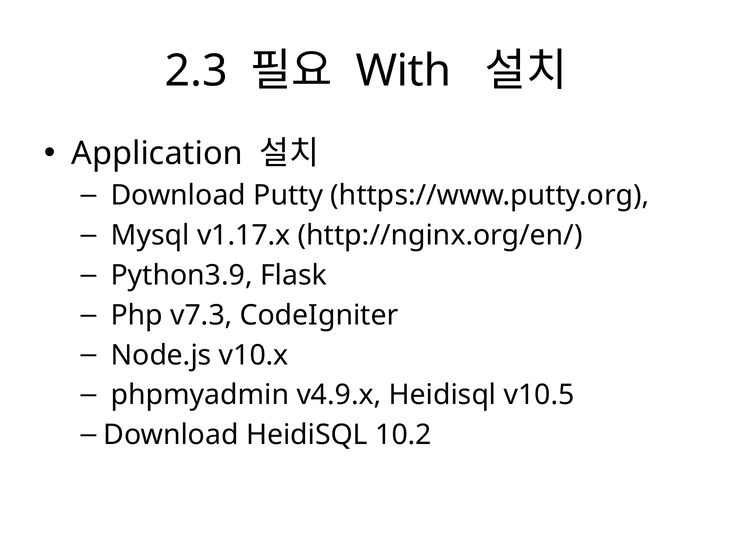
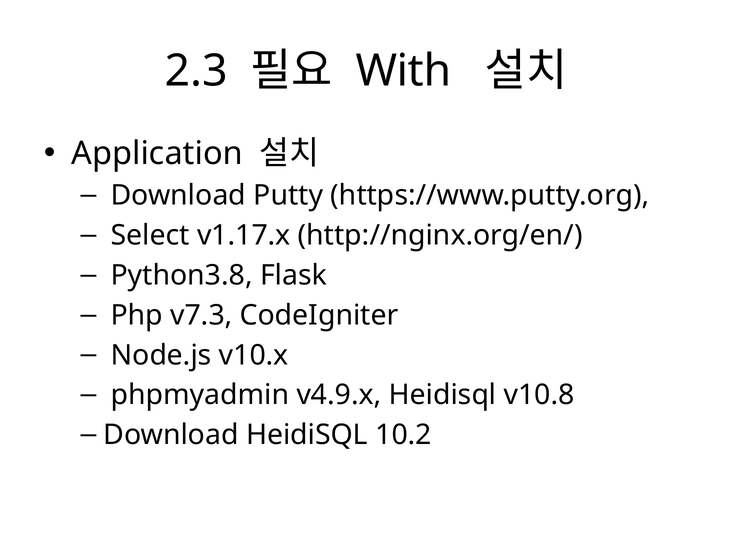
Mysql: Mysql -> Select
Python3.9: Python3.9 -> Python3.8
v10.5: v10.5 -> v10.8
